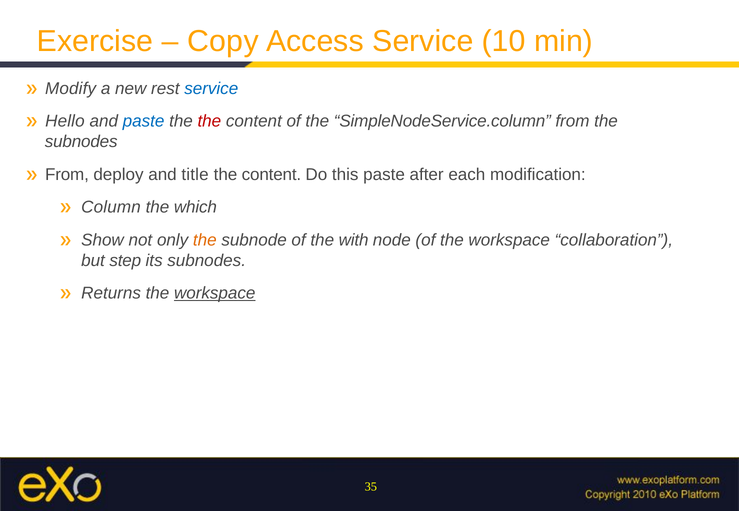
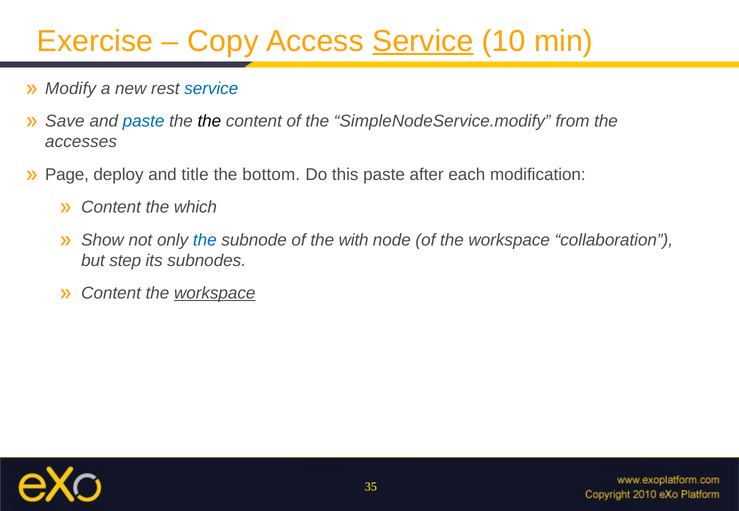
Service at (423, 41) underline: none -> present
Hello: Hello -> Save
the at (209, 121) colour: red -> black
SimpleNodeService.column: SimpleNodeService.column -> SimpleNodeService.modify
subnodes at (81, 142): subnodes -> accesses
From at (67, 175): From -> Page
content at (271, 175): content -> bottom
Column at (111, 207): Column -> Content
the at (205, 240) colour: orange -> blue
Returns at (111, 294): Returns -> Content
